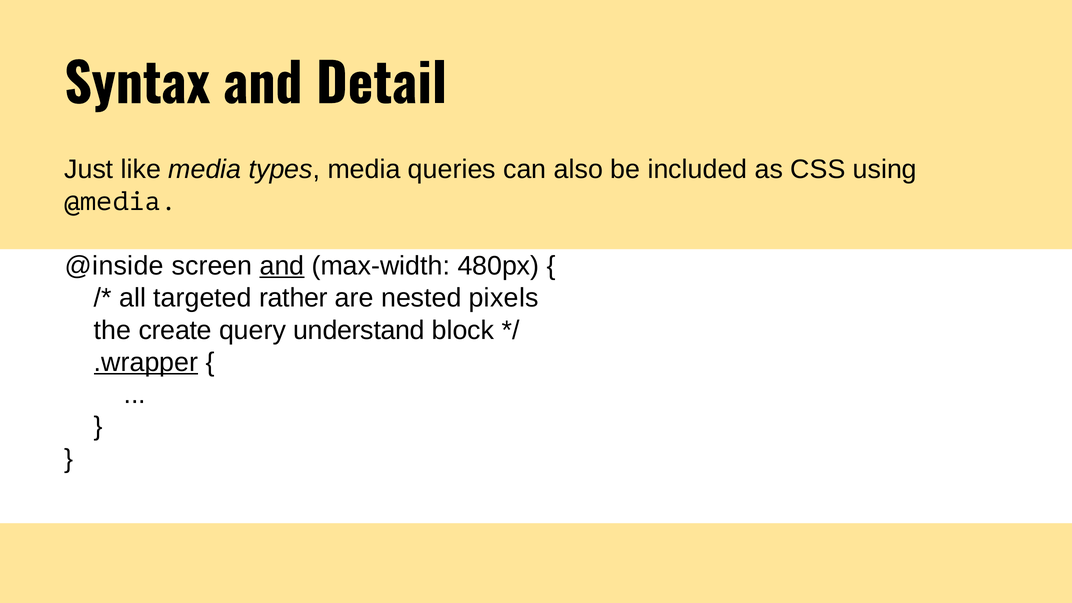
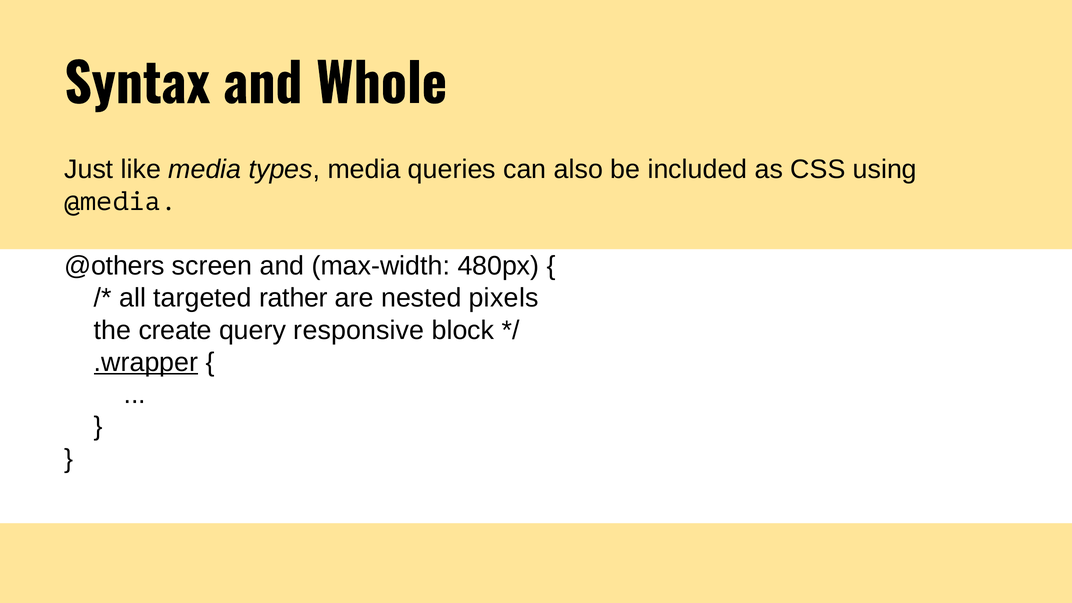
Detail: Detail -> Whole
@inside: @inside -> @others
and at (282, 266) underline: present -> none
understand: understand -> responsive
